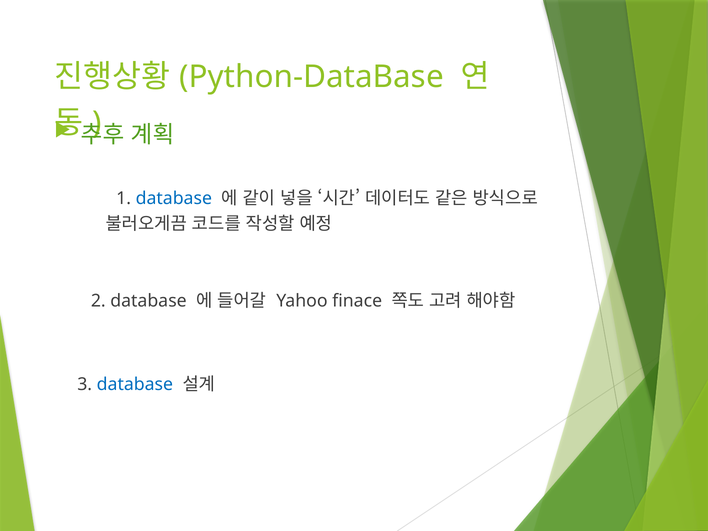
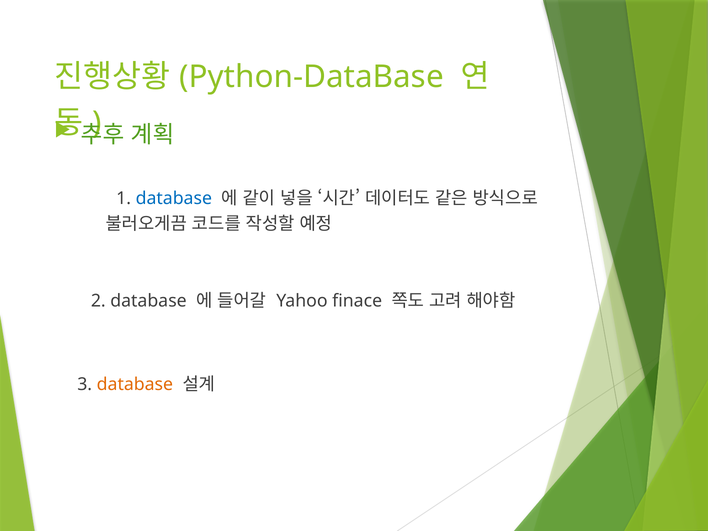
database at (135, 385) colour: blue -> orange
